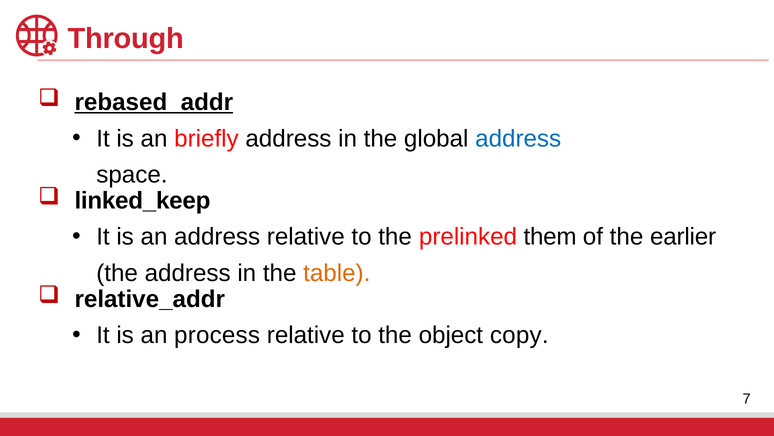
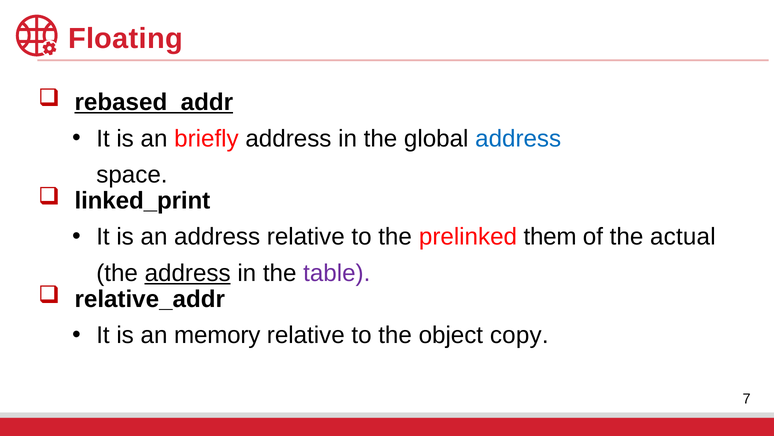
Through: Through -> Floating
linked_keep: linked_keep -> linked_print
earlier: earlier -> actual
address at (188, 273) underline: none -> present
table colour: orange -> purple
process: process -> memory
